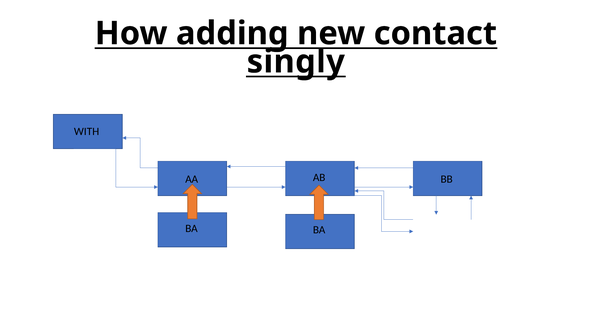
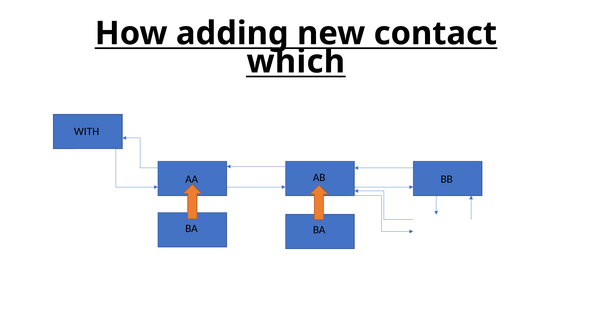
singly: singly -> which
